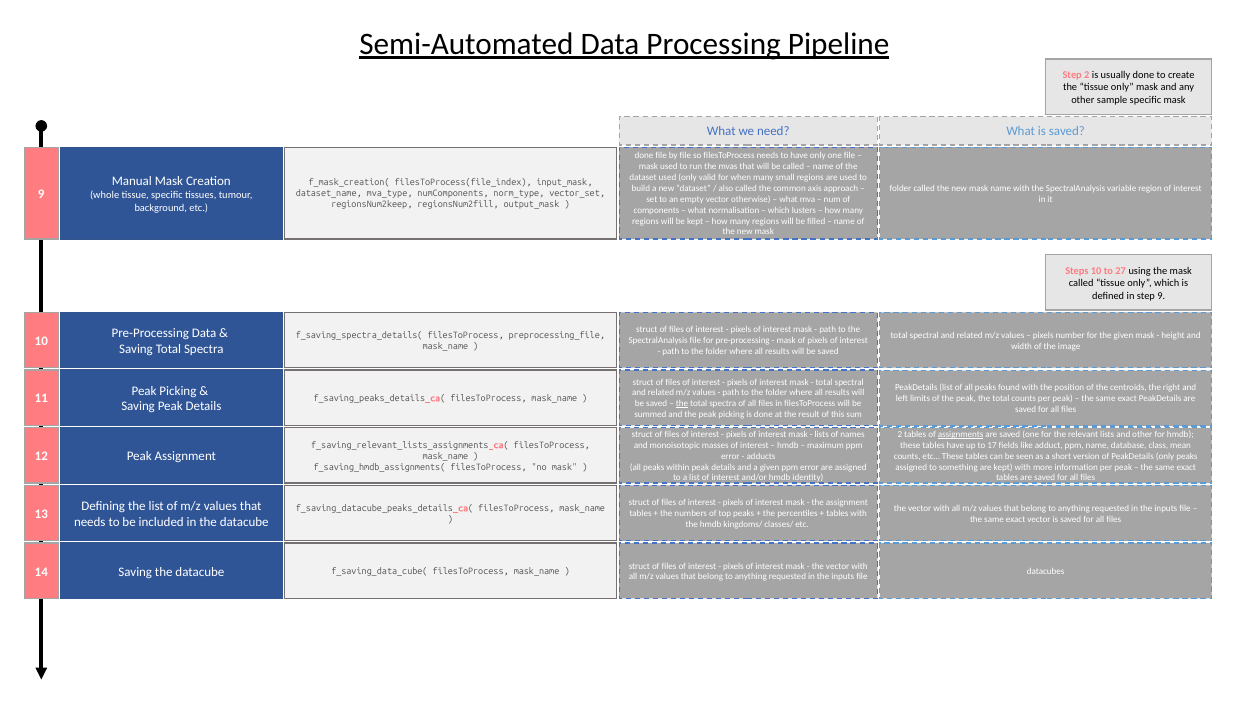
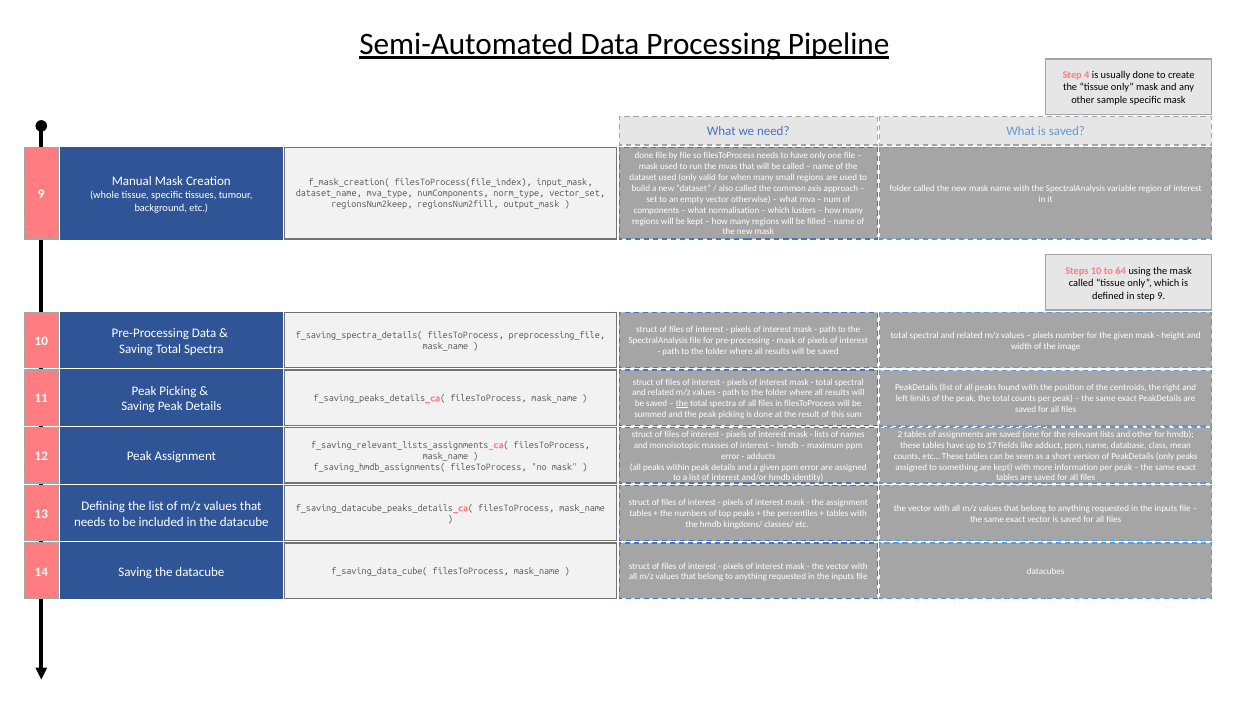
Step 2: 2 -> 4
27: 27 -> 64
assignments underline: present -> none
